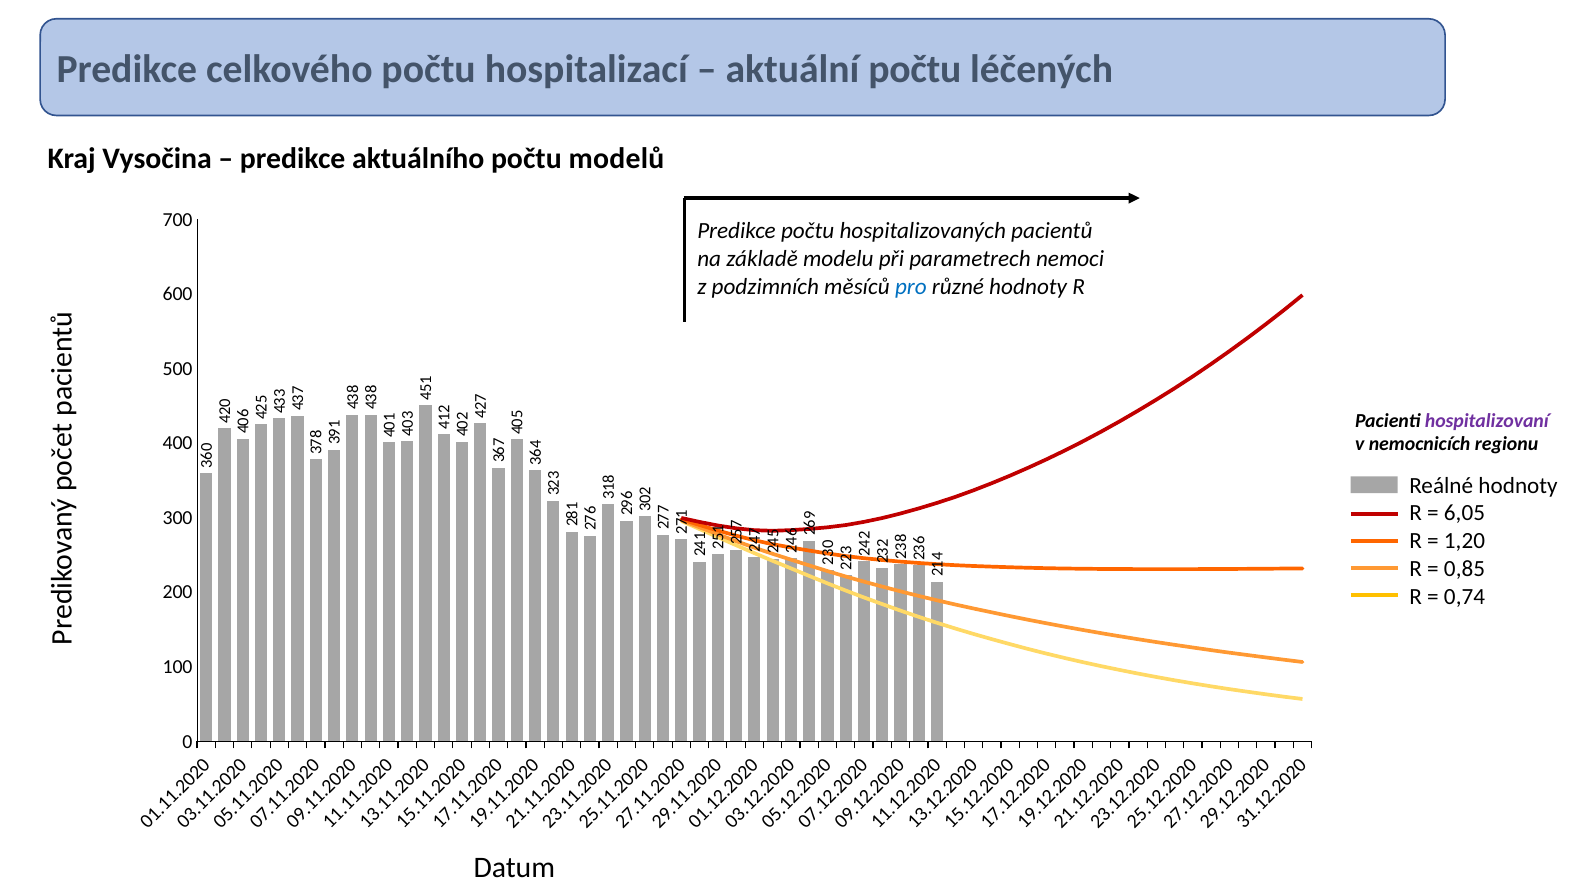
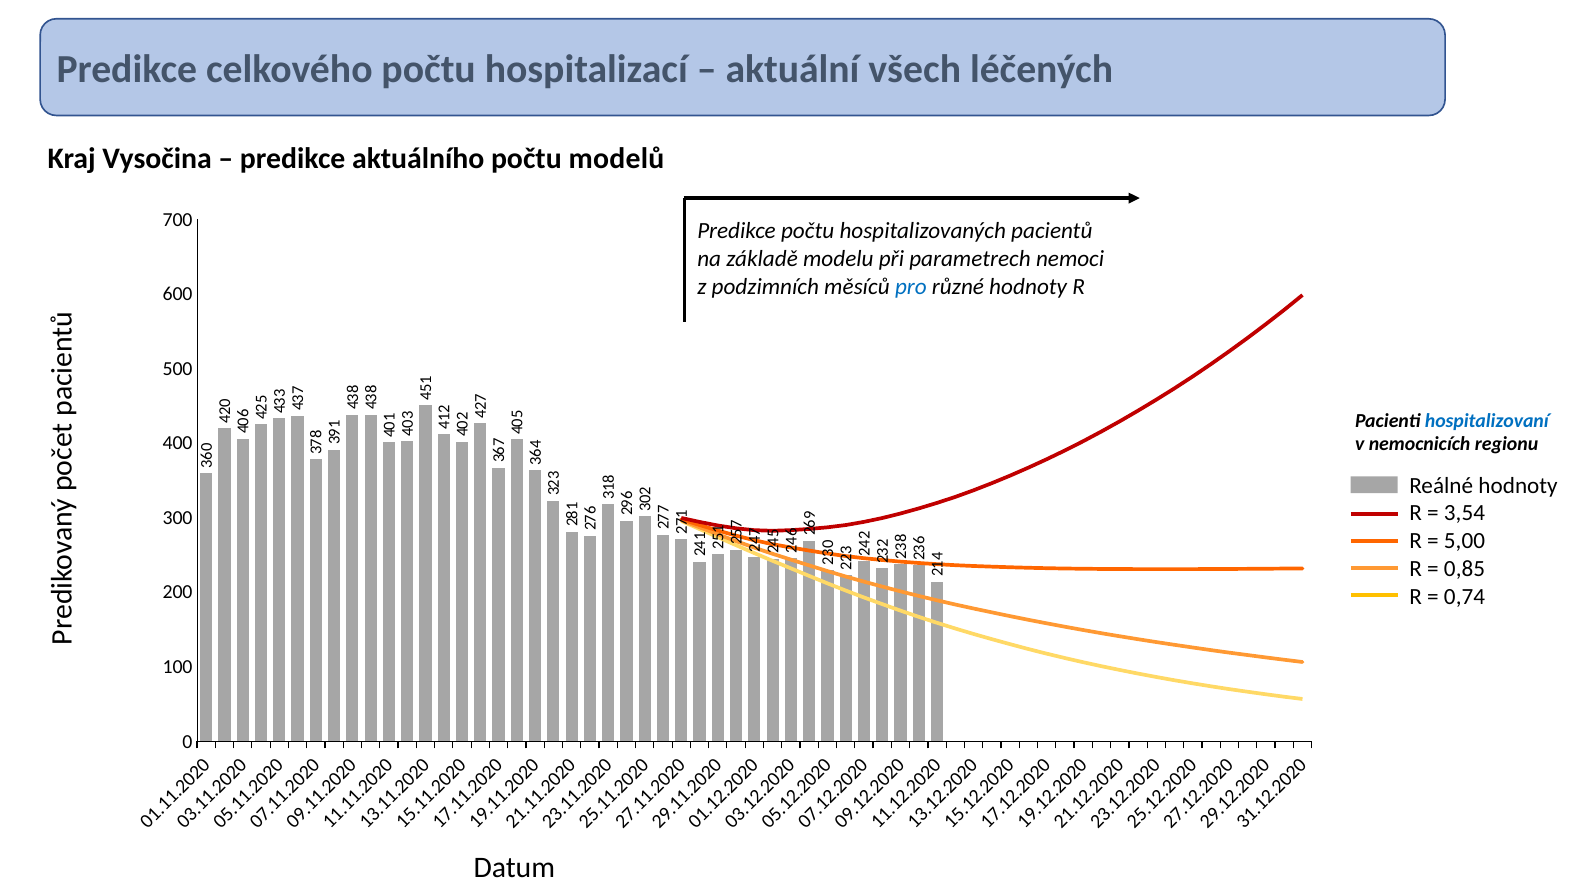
aktuální počtu: počtu -> všech
hospitalizovaní colour: purple -> blue
6,05: 6,05 -> 3,54
1,20: 1,20 -> 5,00
